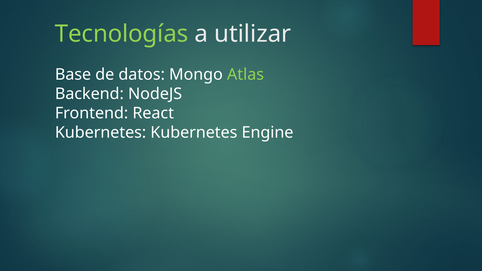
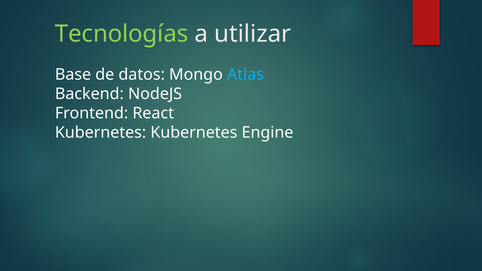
Atlas colour: light green -> light blue
